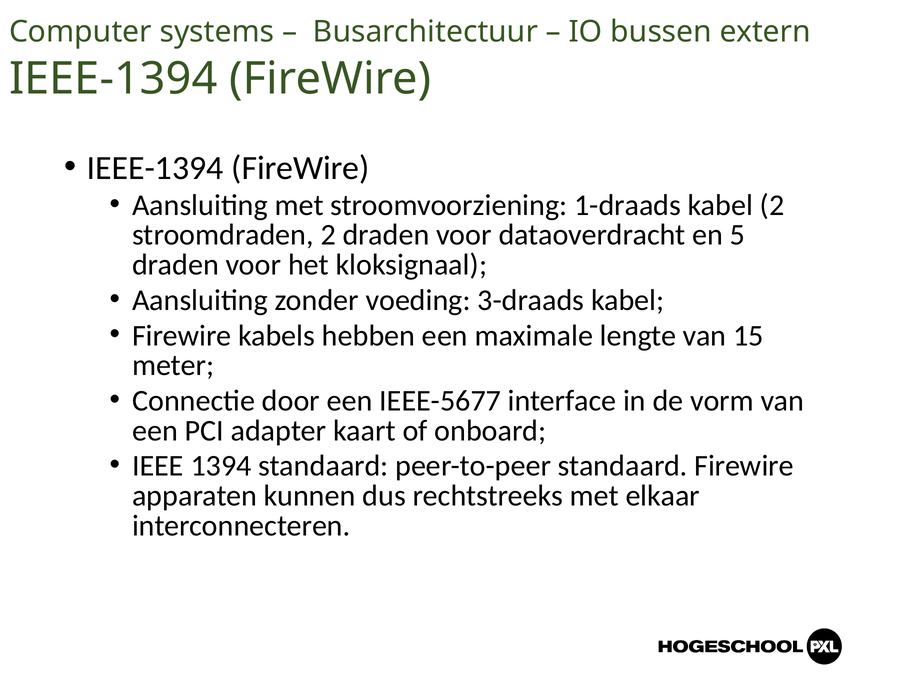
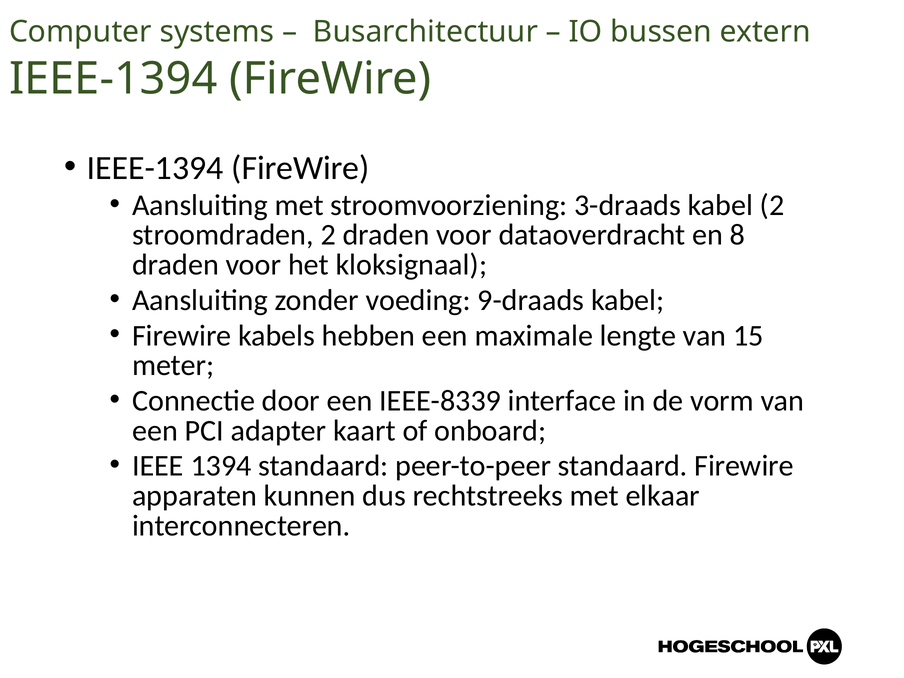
1-draads: 1-draads -> 3-draads
5: 5 -> 8
3-draads: 3-draads -> 9-draads
IEEE-5677: IEEE-5677 -> IEEE-8339
